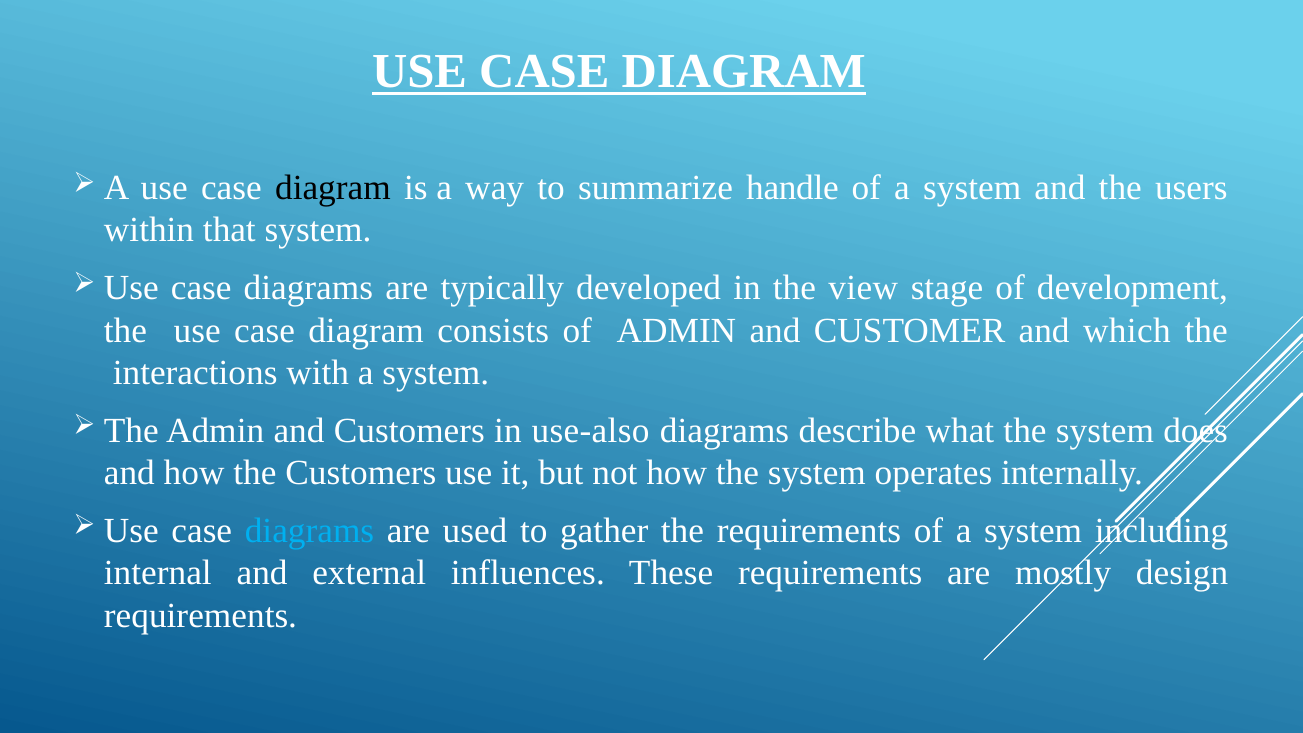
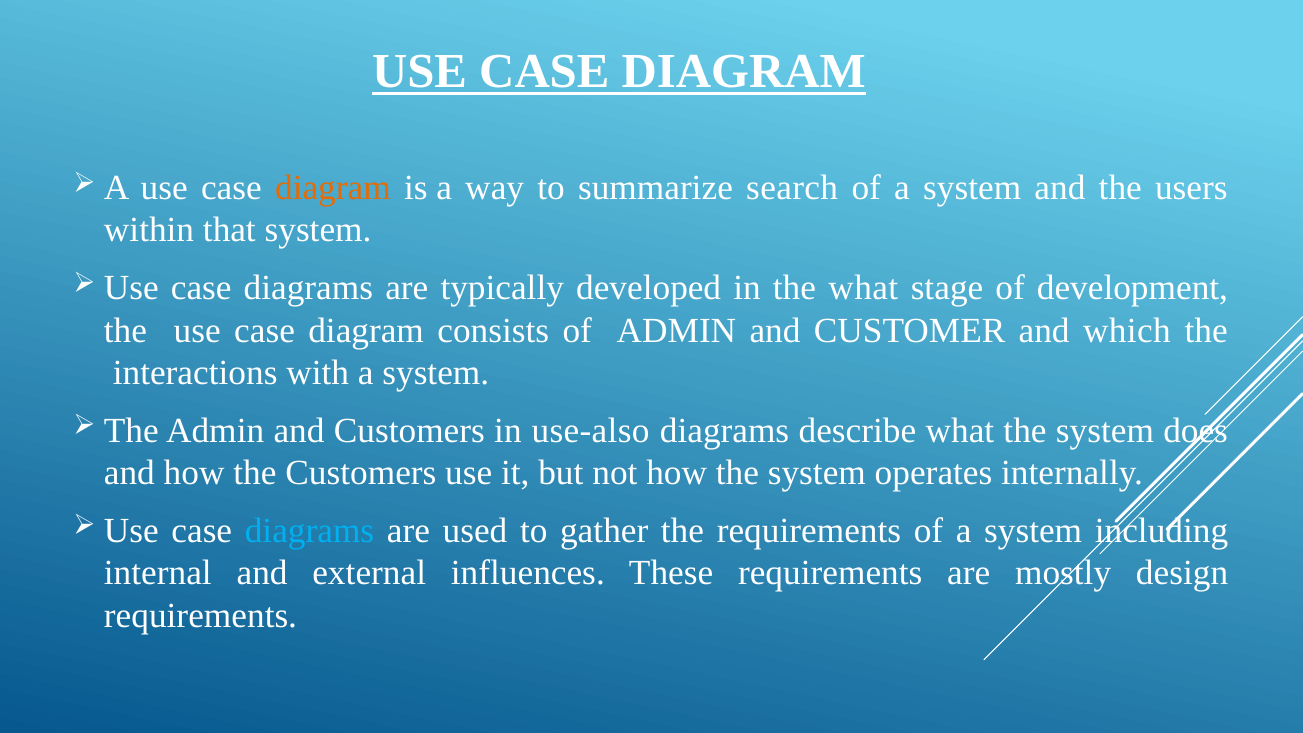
diagram at (333, 188) colour: black -> orange
handle: handle -> search
the view: view -> what
